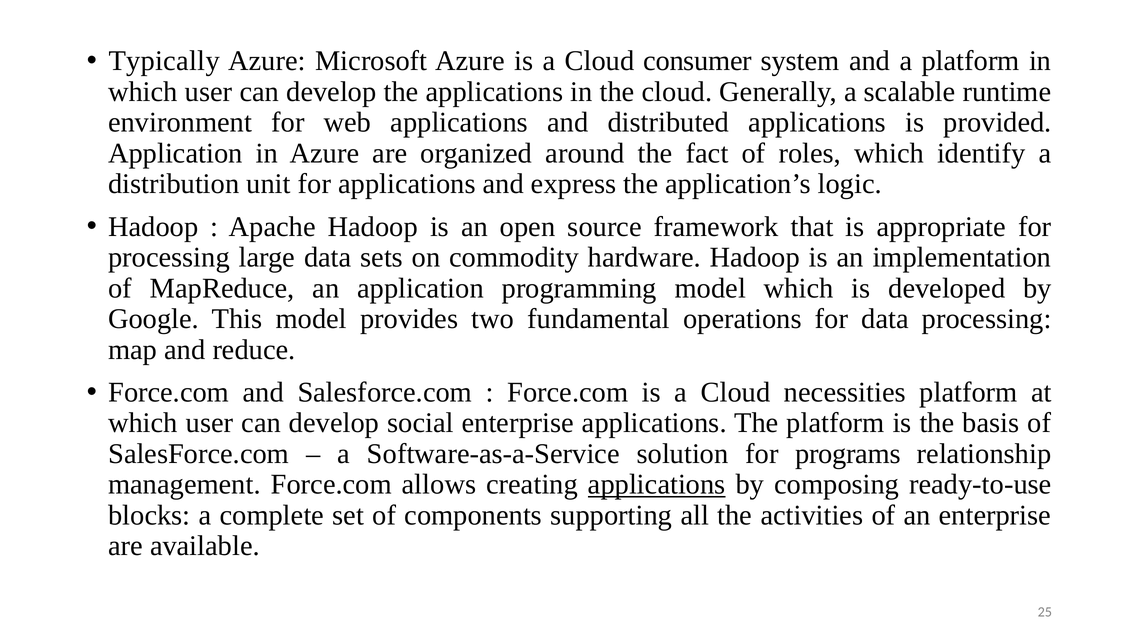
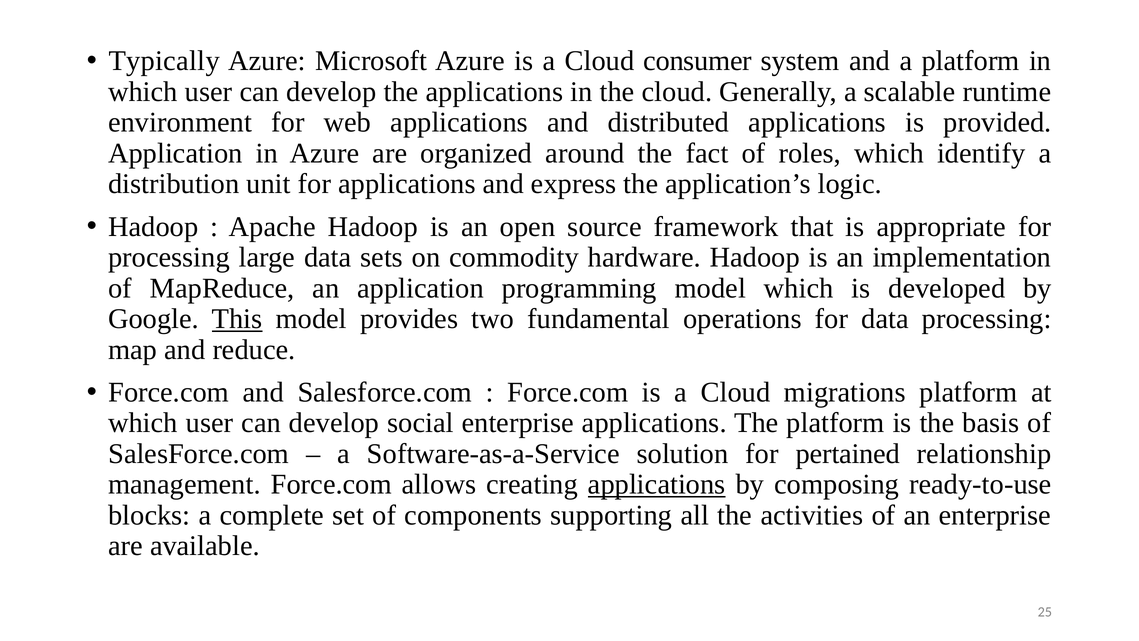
This underline: none -> present
necessities: necessities -> migrations
programs: programs -> pertained
